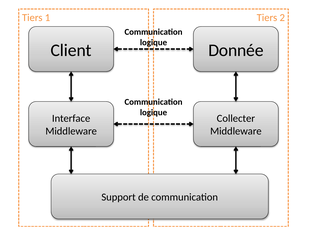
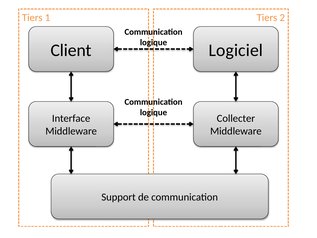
Donnée: Donnée -> Logiciel
